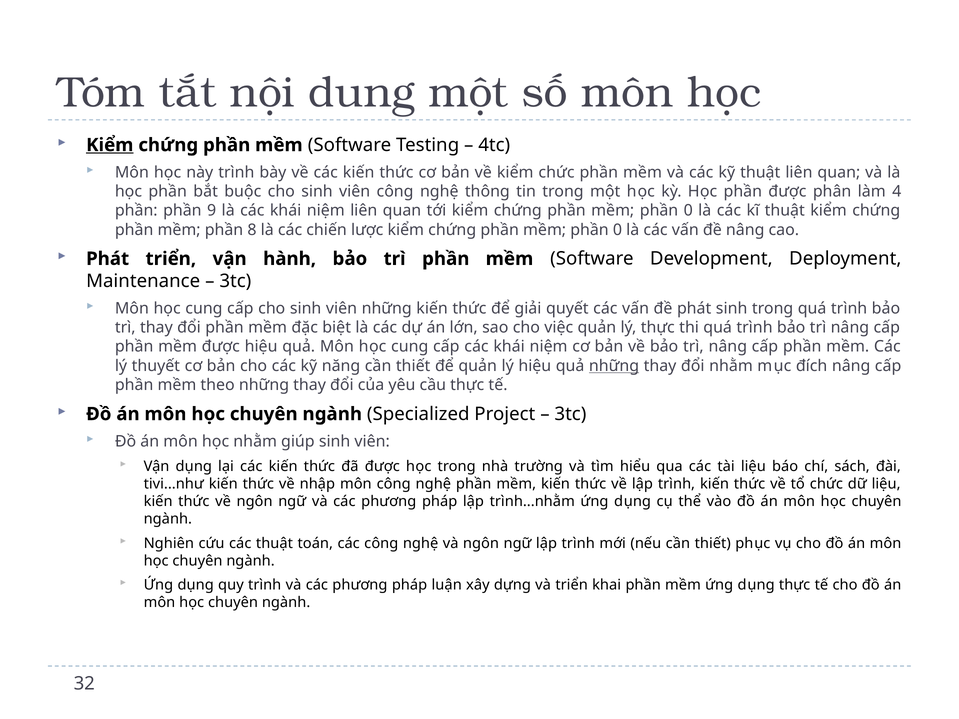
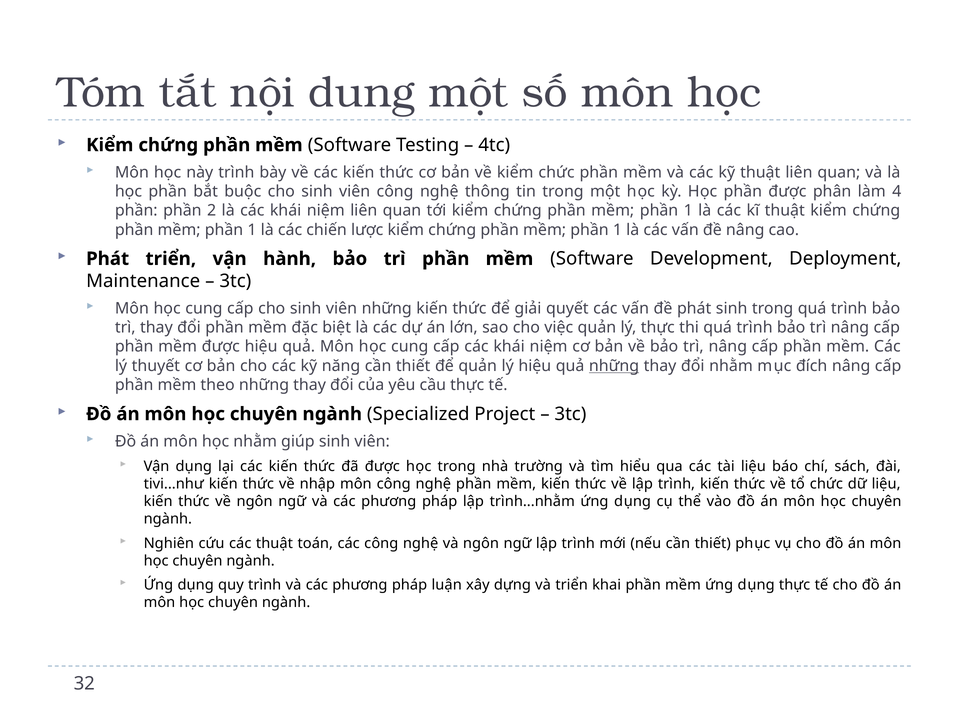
Kiểm at (110, 145) underline: present -> none
9: 9 -> 2
0 at (688, 211): 0 -> 1
8 at (252, 230): 8 -> 1
0 at (617, 230): 0 -> 1
